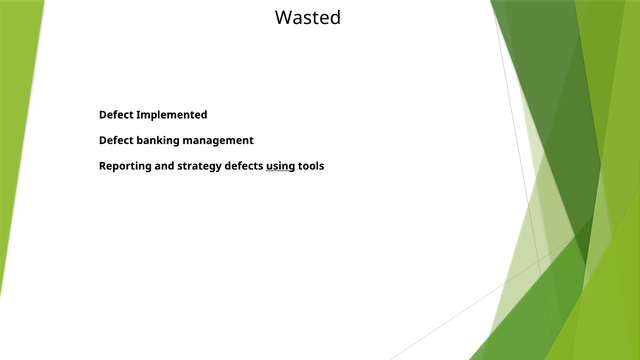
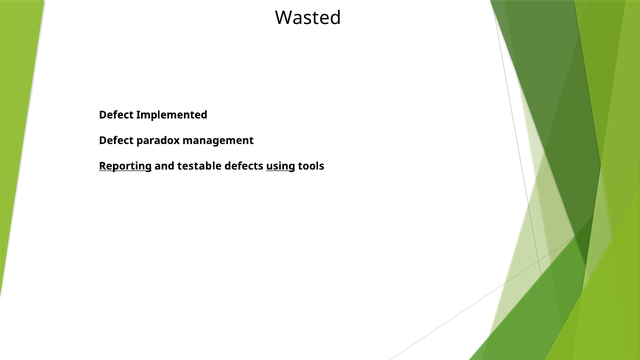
banking: banking -> paradox
Reporting underline: none -> present
strategy: strategy -> testable
